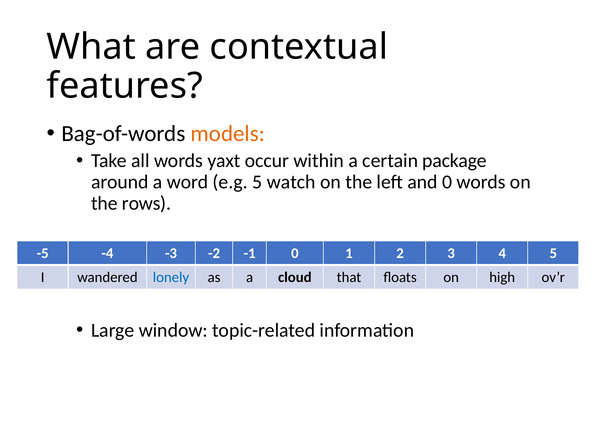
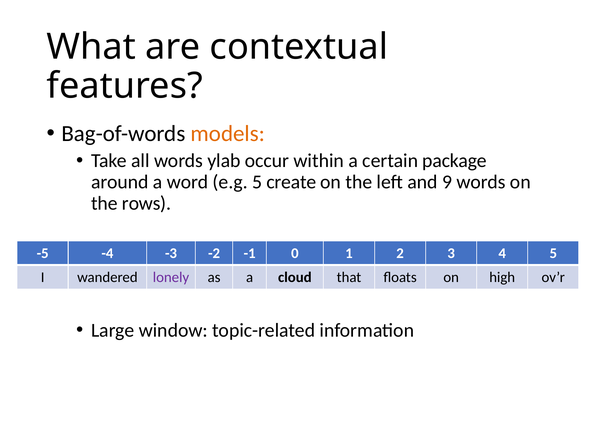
yaxt: yaxt -> ylab
watch: watch -> create
and 0: 0 -> 9
lonely colour: blue -> purple
